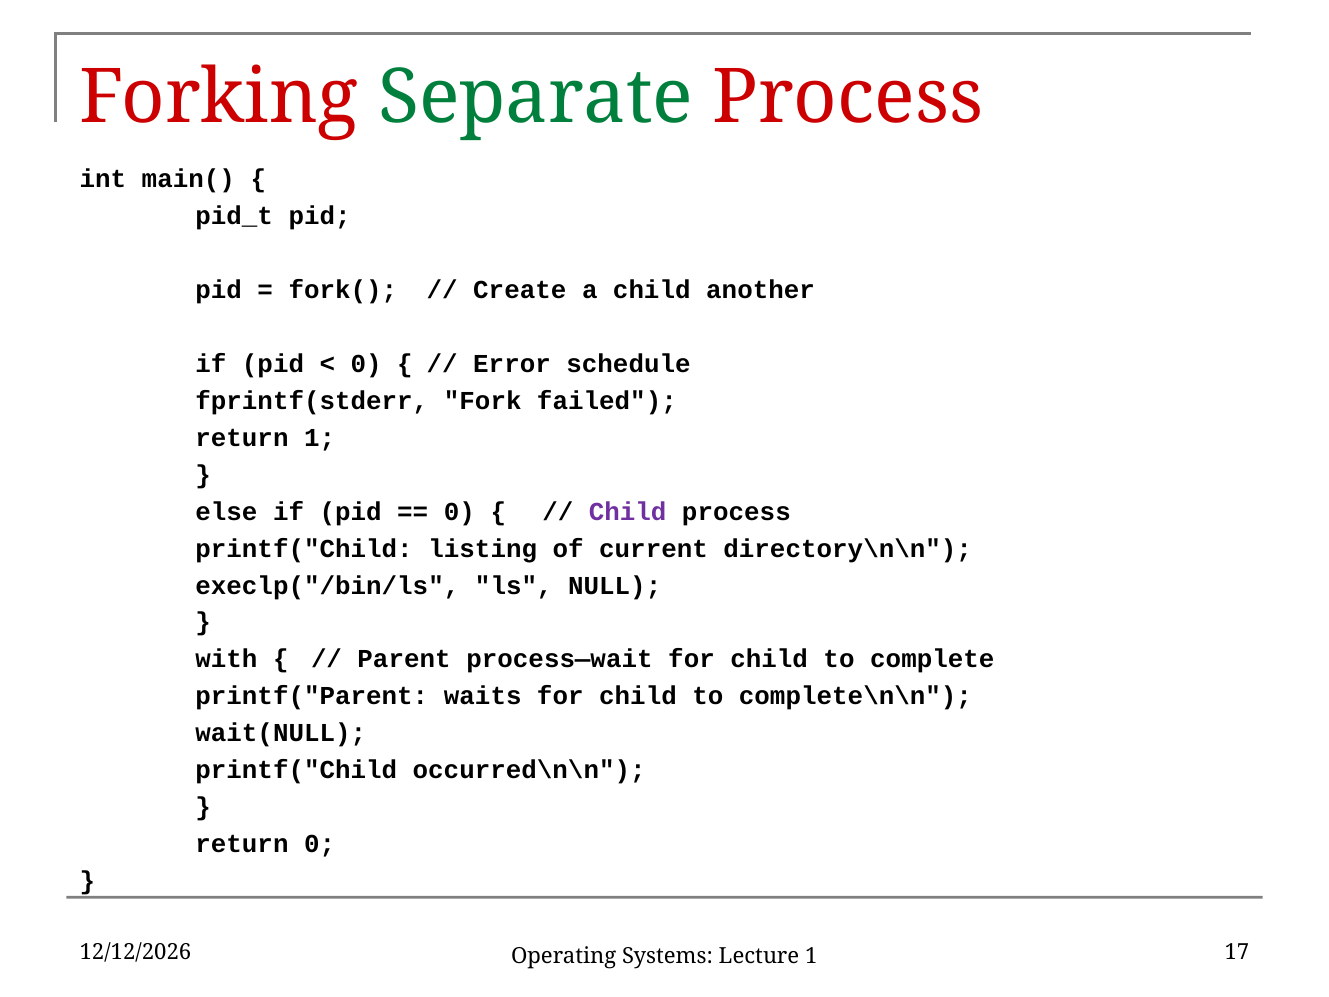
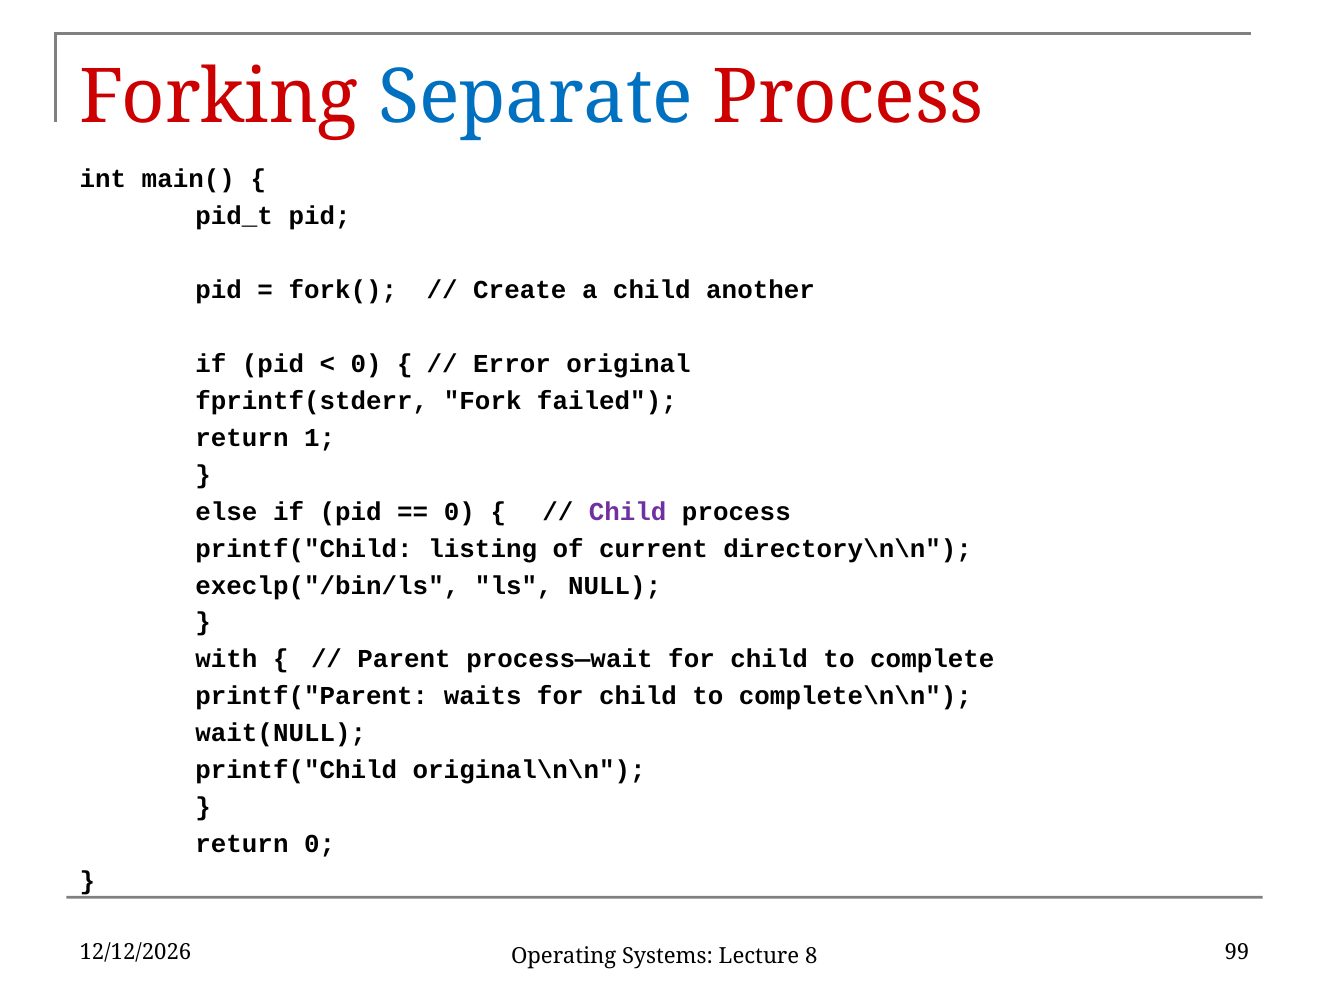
Separate colour: green -> blue
schedule: schedule -> original
occurred\n\n: occurred\n\n -> original\n\n
17: 17 -> 99
Lecture 1: 1 -> 8
